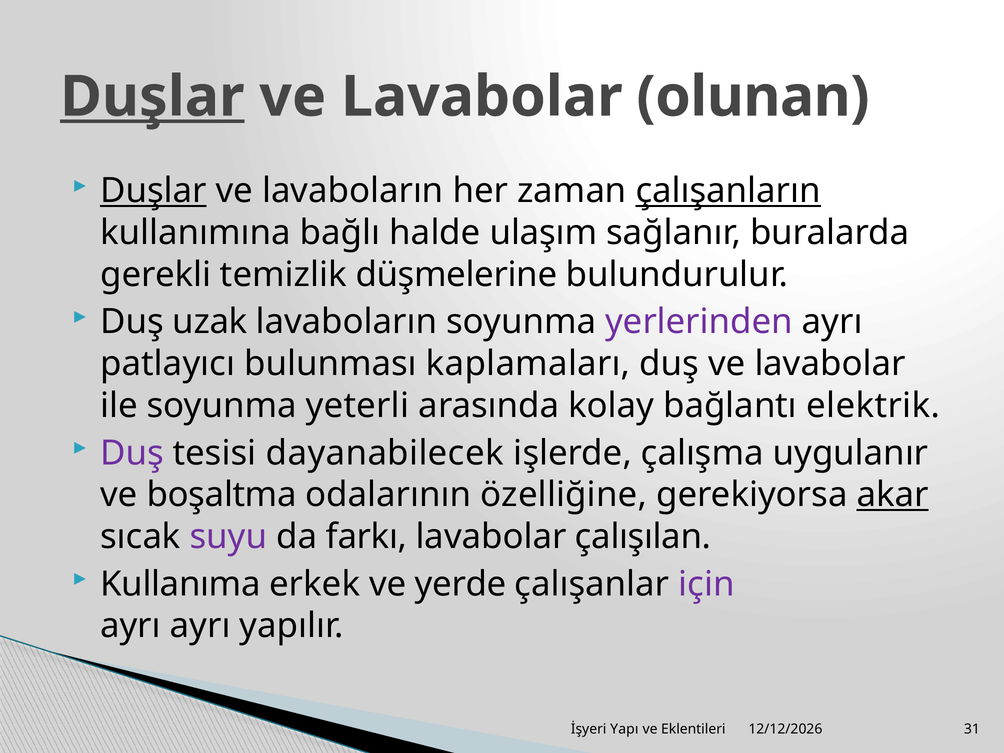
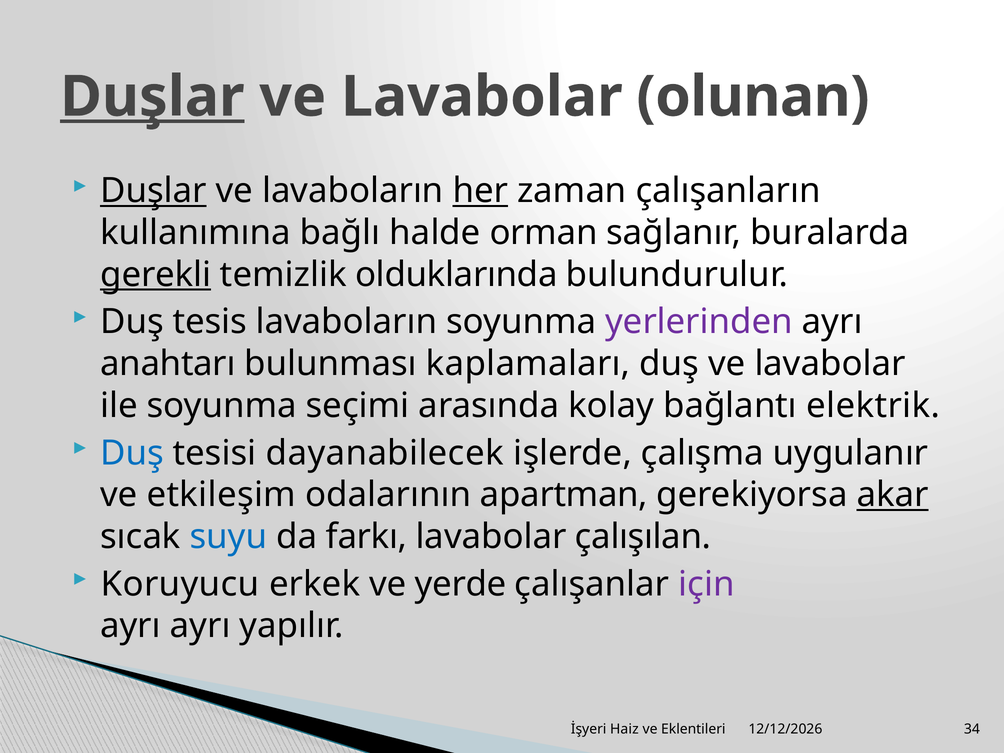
her underline: none -> present
çalışanların underline: present -> none
ulaşım: ulaşım -> orman
gerekli underline: none -> present
düşmelerine: düşmelerine -> olduklarında
uzak: uzak -> tesis
patlayıcı: patlayıcı -> anahtarı
yeterli: yeterli -> seçimi
Duş at (132, 453) colour: purple -> blue
boşaltma: boşaltma -> etkileşim
özelliğine: özelliğine -> apartman
suyu colour: purple -> blue
Kullanıma: Kullanıma -> Koruyucu
Yapı: Yapı -> Haiz
31: 31 -> 34
